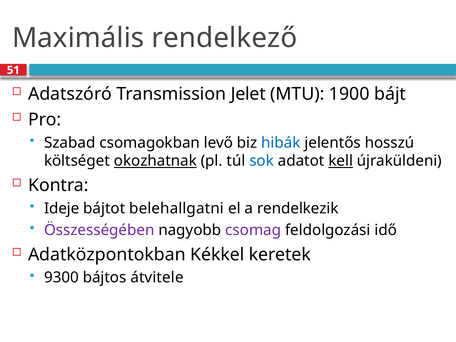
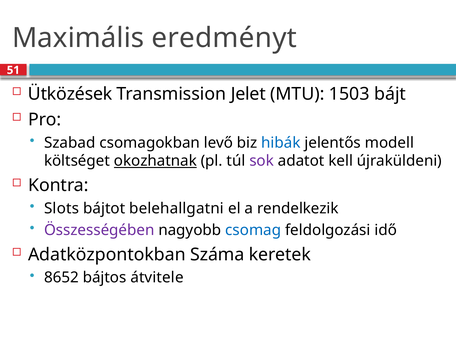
rendelkező: rendelkező -> eredményt
Adatszóró: Adatszóró -> Ütközések
1900: 1900 -> 1503
hosszú: hosszú -> modell
sok colour: blue -> purple
kell underline: present -> none
Ideje: Ideje -> Slots
csomag colour: purple -> blue
Kékkel: Kékkel -> Száma
9300: 9300 -> 8652
